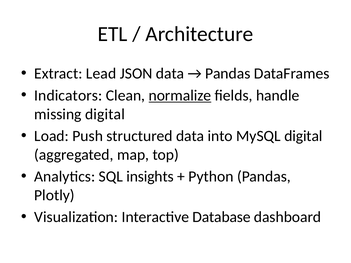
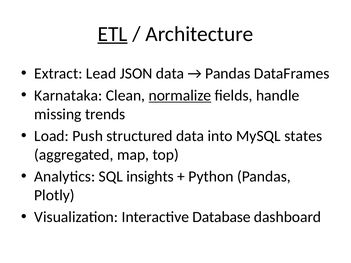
ETL underline: none -> present
Indicators: Indicators -> Karnataka
missing digital: digital -> trends
MySQL digital: digital -> states
